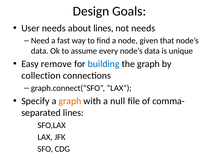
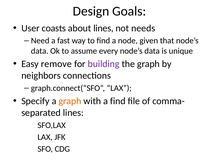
User needs: needs -> coasts
building colour: blue -> purple
collection: collection -> neighbors
a null: null -> find
